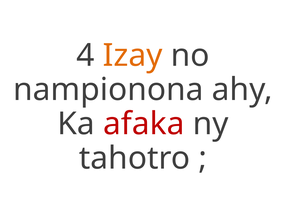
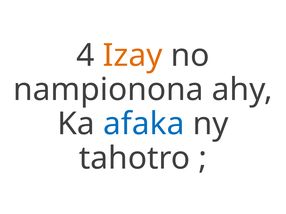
afaka colour: red -> blue
